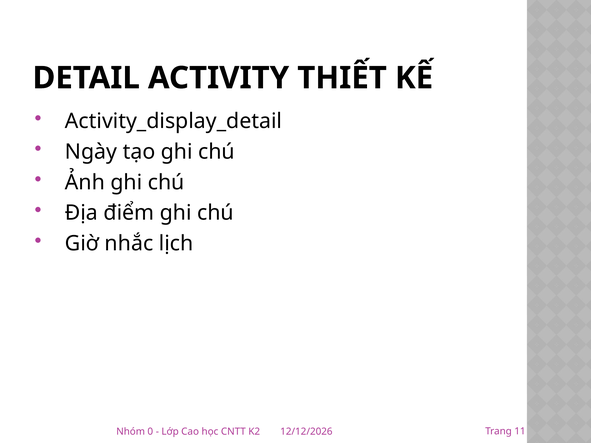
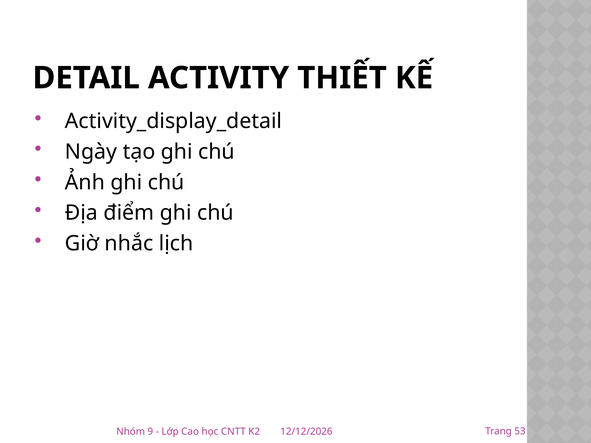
0: 0 -> 9
11: 11 -> 53
